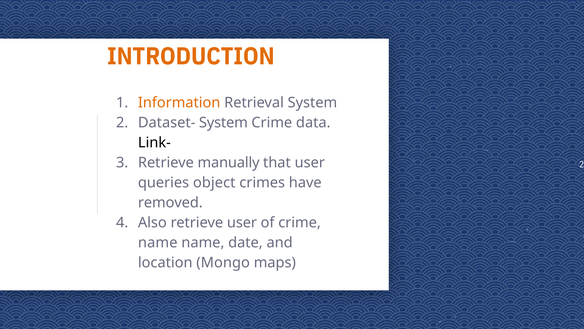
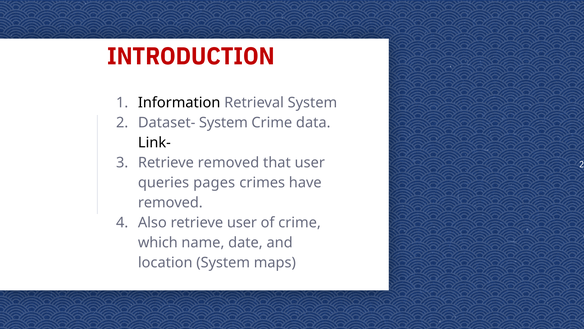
INTRODUCTION colour: orange -> red
Information colour: orange -> black
Retrieve manually: manually -> removed
object: object -> pages
name at (158, 242): name -> which
location Mongo: Mongo -> System
